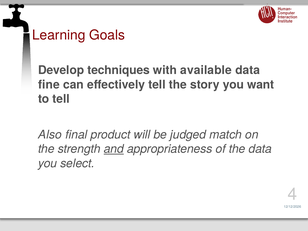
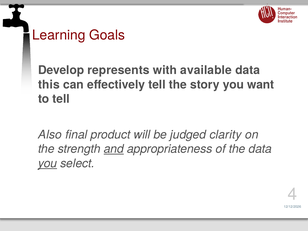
techniques: techniques -> represents
fine: fine -> this
match: match -> clarity
you at (48, 163) underline: none -> present
